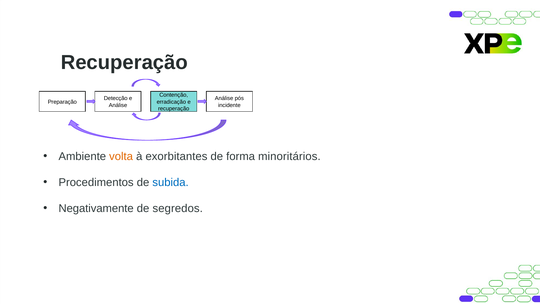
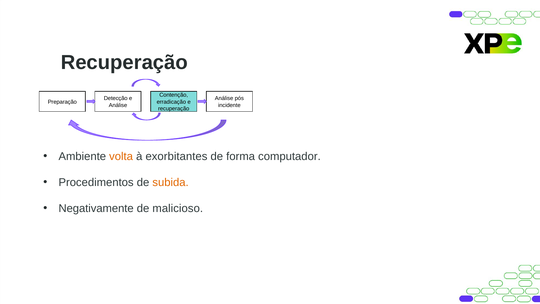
minoritários: minoritários -> computador
subida colour: blue -> orange
segredos: segredos -> malicioso
